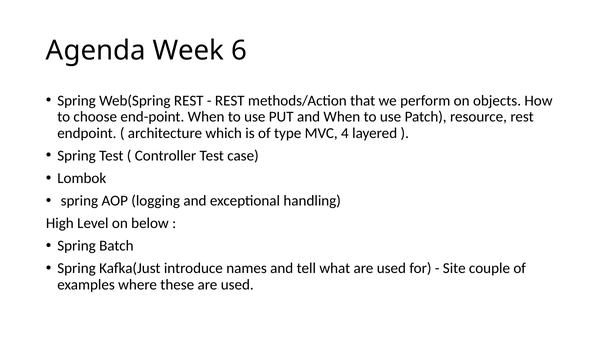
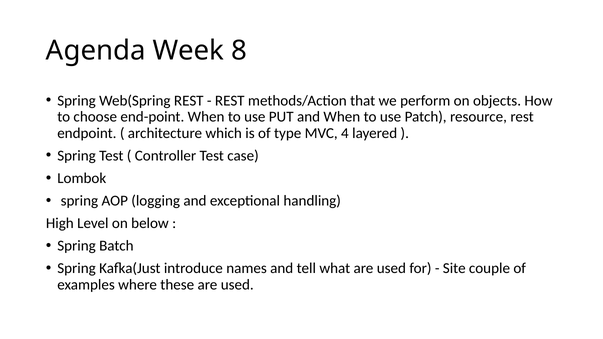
6: 6 -> 8
